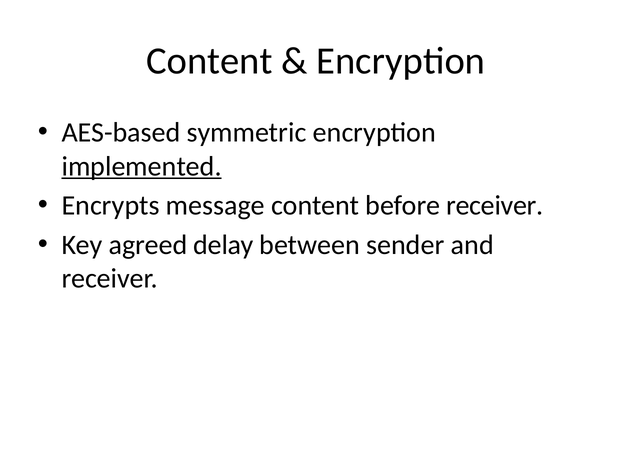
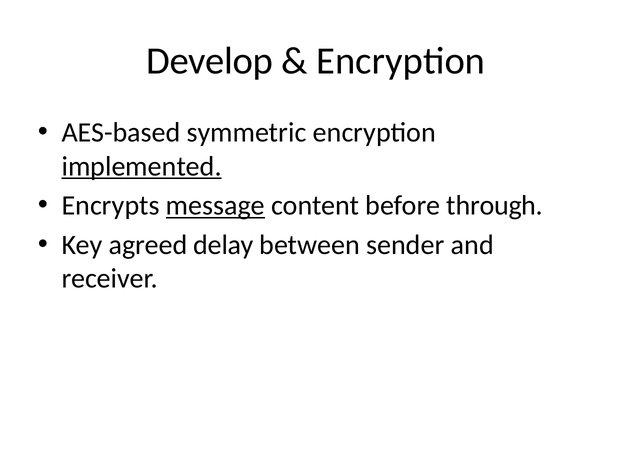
Content at (209, 61): Content -> Develop
message underline: none -> present
before receiver: receiver -> through
